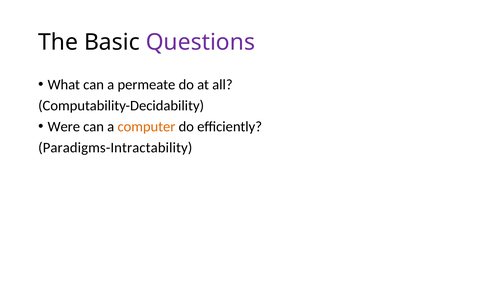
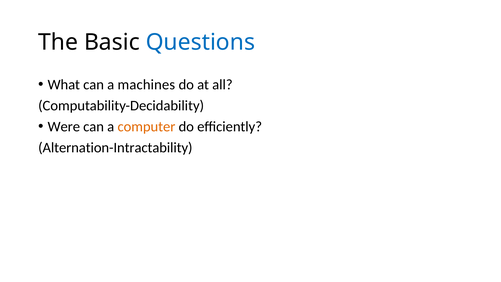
Questions colour: purple -> blue
permeate: permeate -> machines
Paradigms-Intractability: Paradigms-Intractability -> Alternation-Intractability
